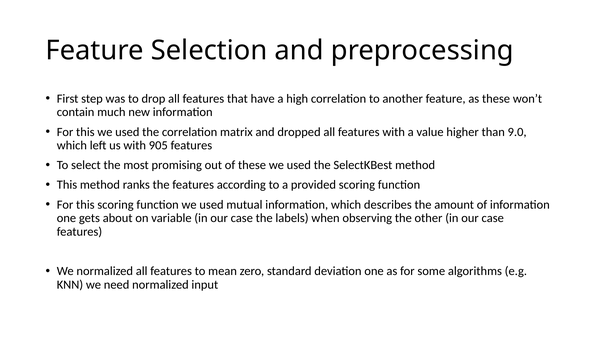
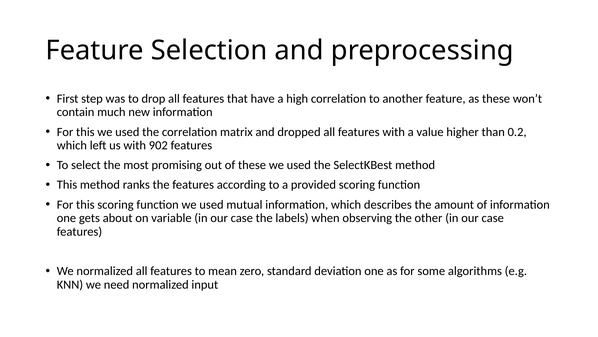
9.0: 9.0 -> 0.2
905: 905 -> 902
